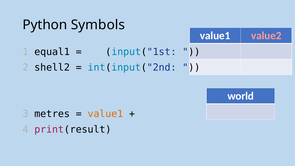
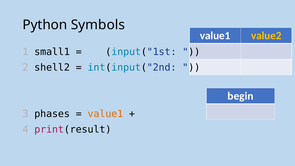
value2 colour: pink -> yellow
equal1: equal1 -> small1
world: world -> begin
metres: metres -> phases
